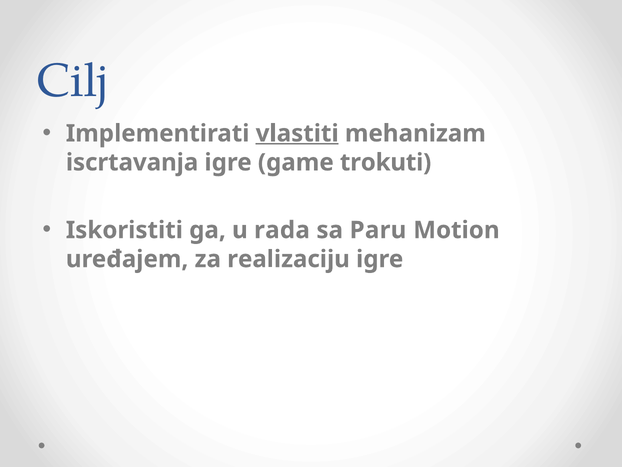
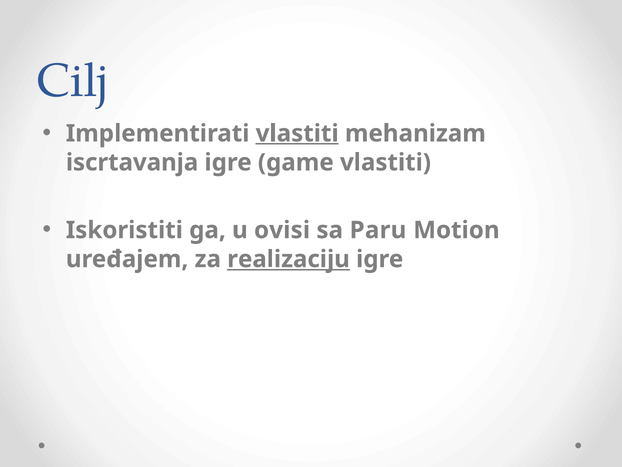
game trokuti: trokuti -> vlastiti
rada: rada -> ovisi
realizaciju underline: none -> present
